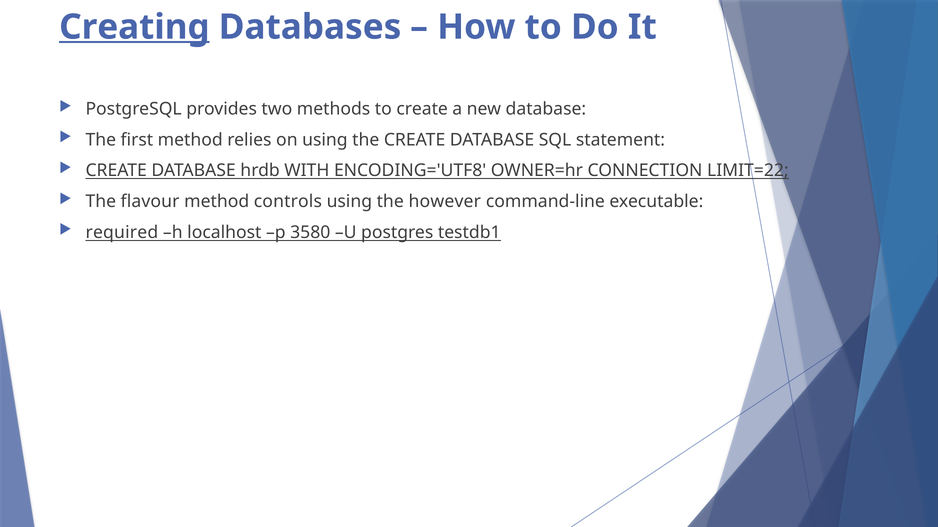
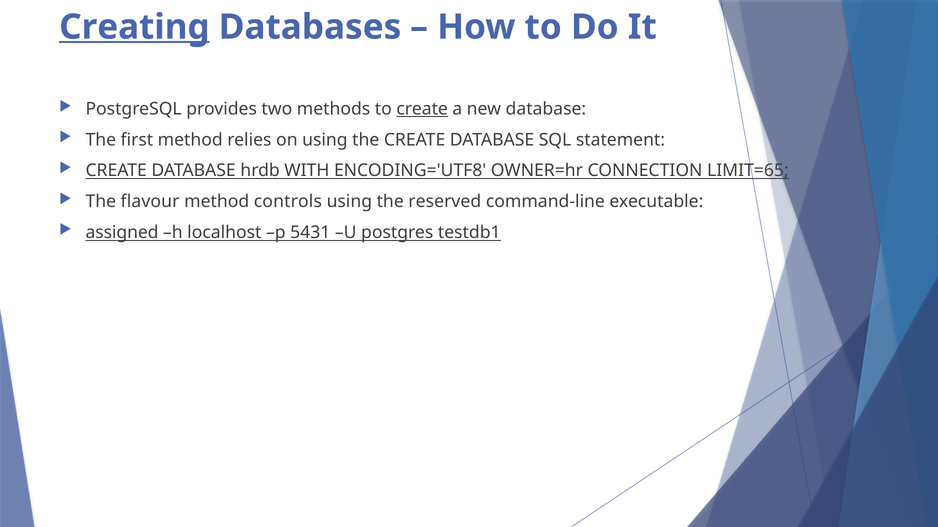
create at (422, 109) underline: none -> present
LIMIT=22: LIMIT=22 -> LIMIT=65
however: however -> reserved
required: required -> assigned
3580: 3580 -> 5431
